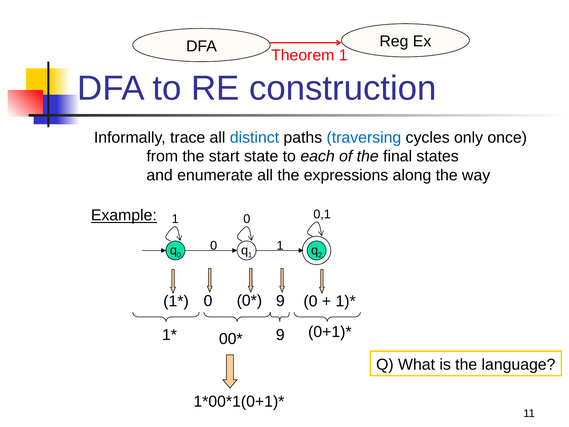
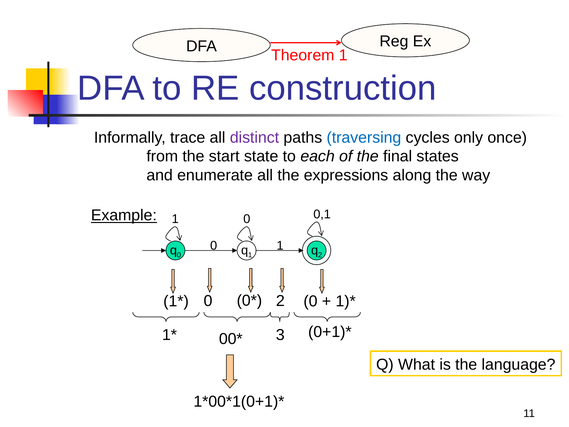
distinct colour: blue -> purple
9 at (280, 301): 9 -> 2
9 at (280, 335): 9 -> 3
